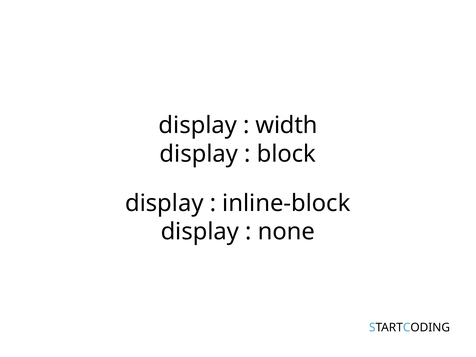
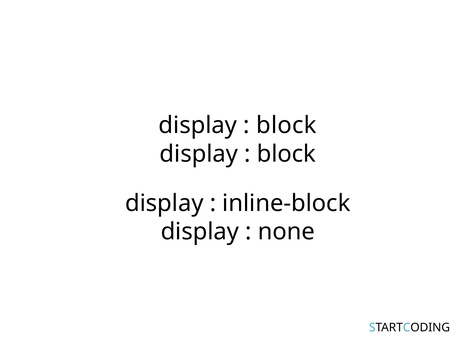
width at (287, 125): width -> block
